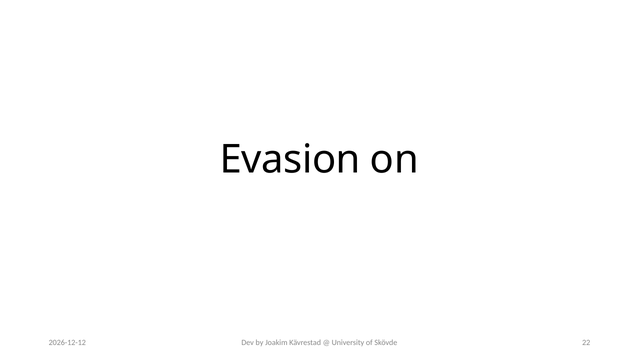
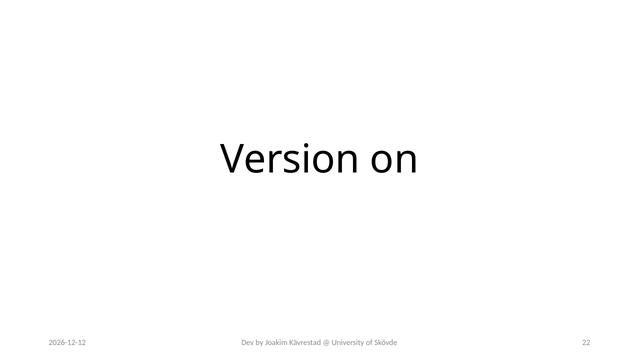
Evasion: Evasion -> Version
